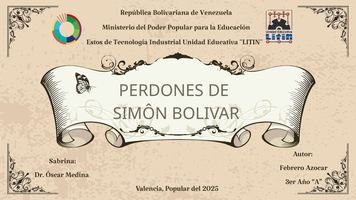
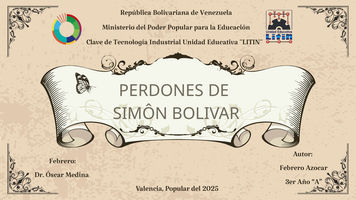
Estos: Estos -> Clave
Sabrina at (63, 160): Sabrina -> Febrero
